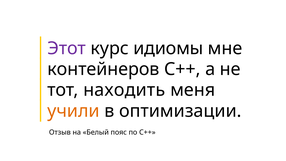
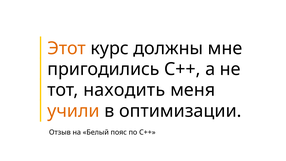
Этот colour: purple -> orange
идиомы: идиомы -> должны
контейнеров: контейнеров -> пригодились
